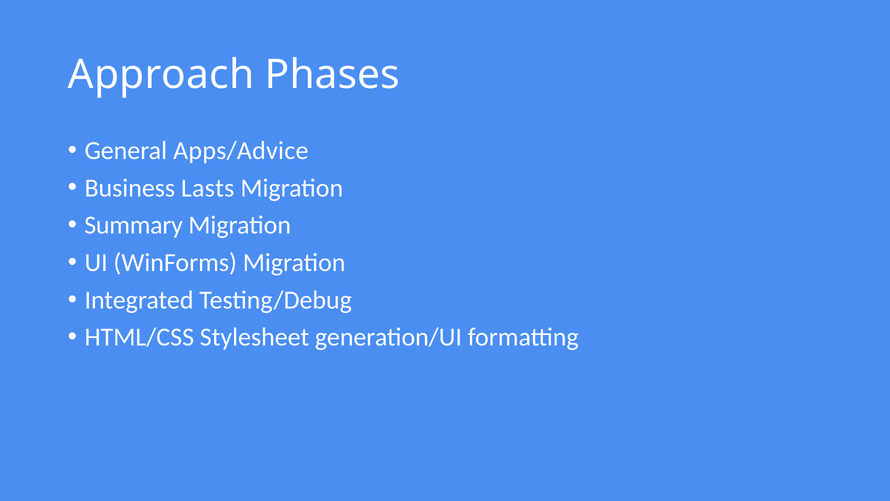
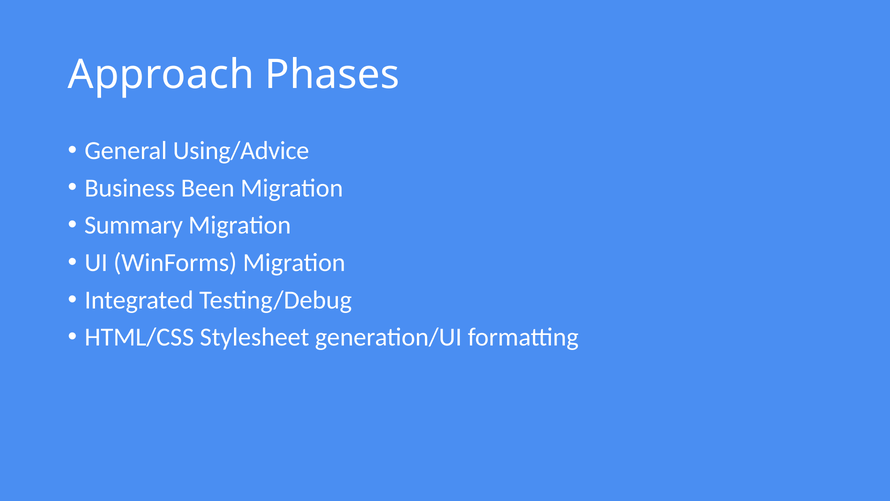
Apps/Advice: Apps/Advice -> Using/Advice
Lasts: Lasts -> Been
